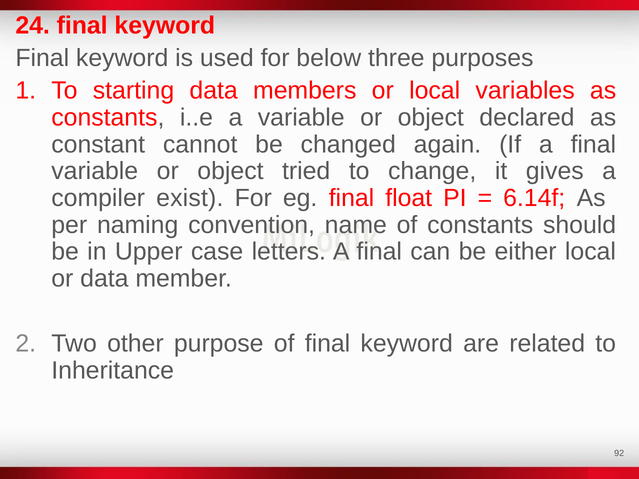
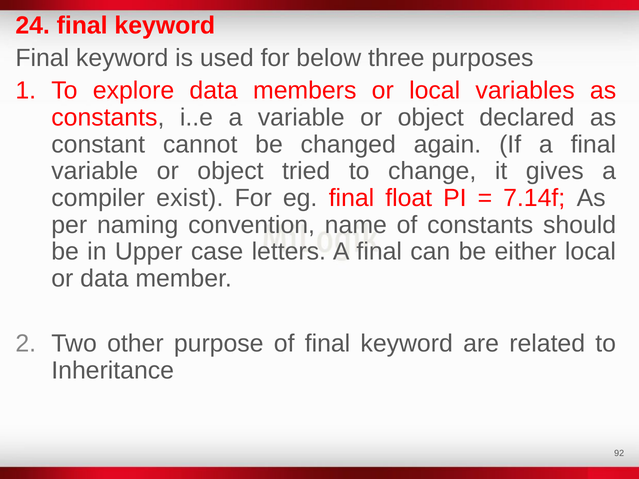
starting: starting -> explore
6.14f: 6.14f -> 7.14f
